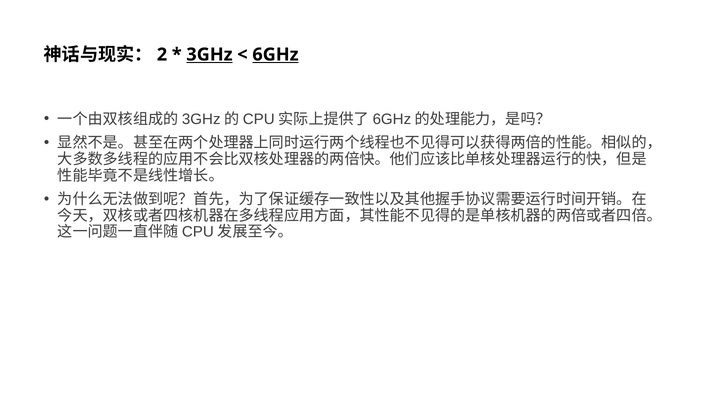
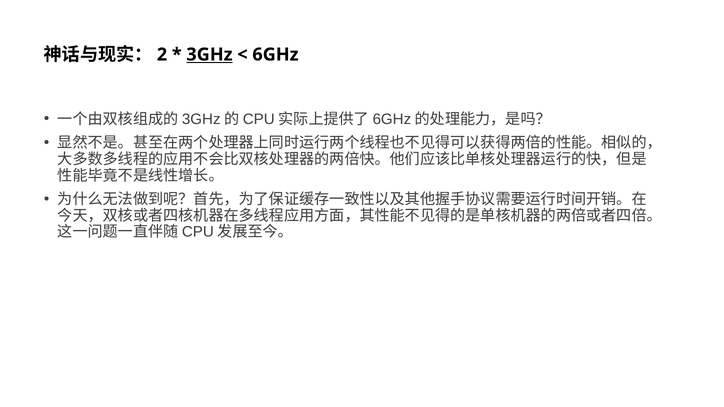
6GHz underline: present -> none
